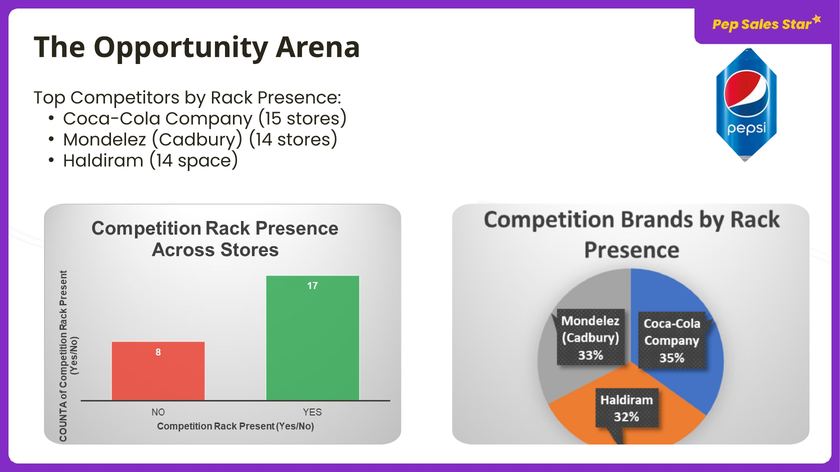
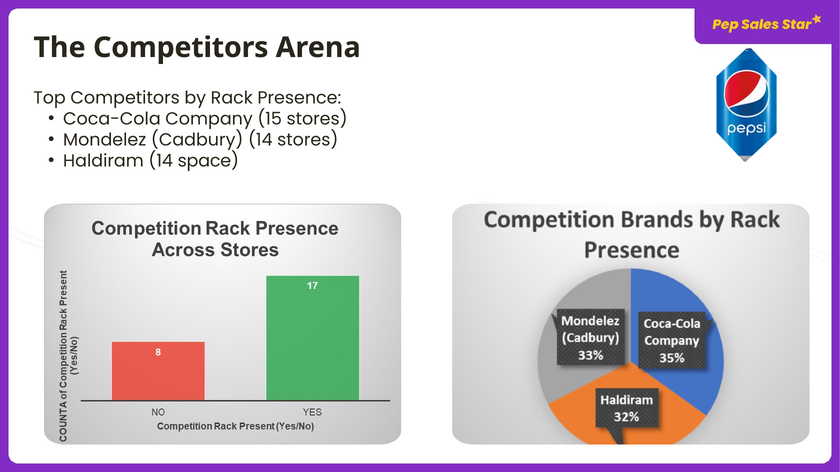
The Opportunity: Opportunity -> Competitors
